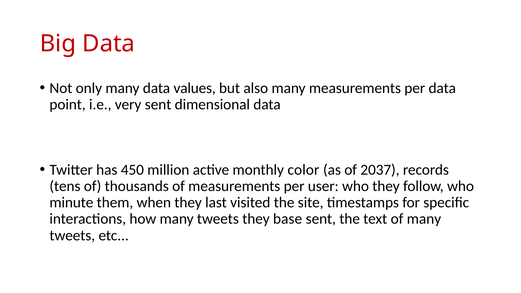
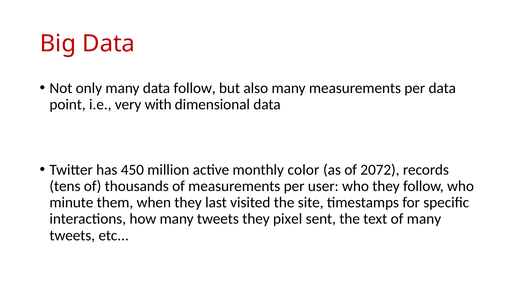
data values: values -> follow
very sent: sent -> with
2037: 2037 -> 2072
base: base -> pixel
